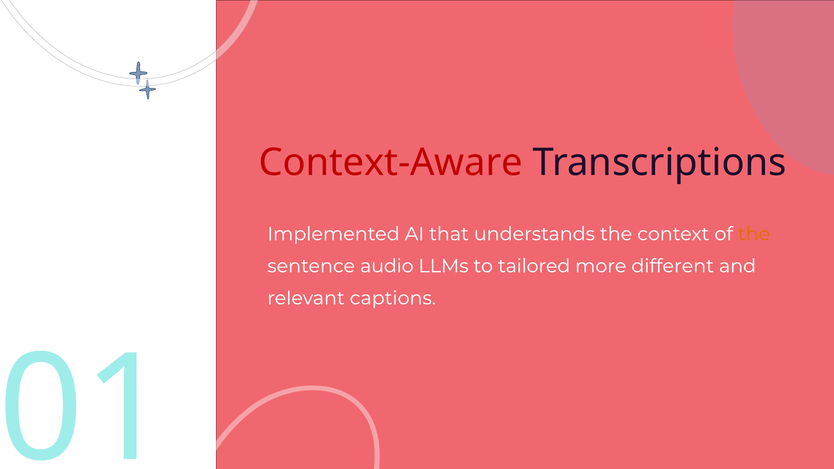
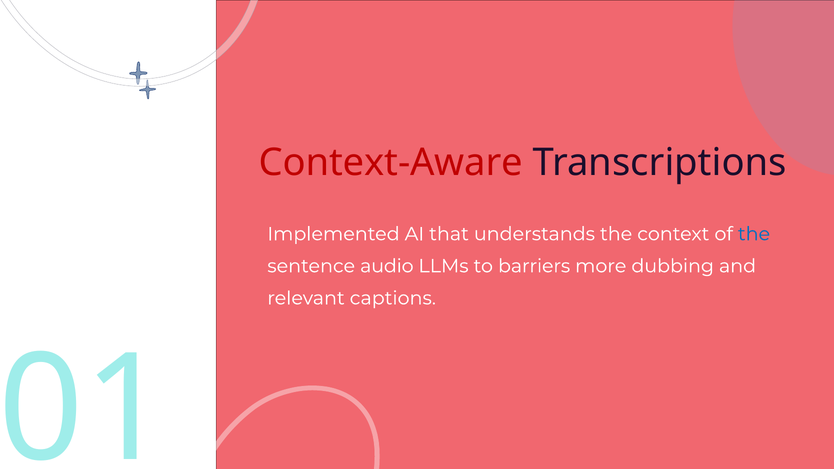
the at (754, 234) colour: orange -> blue
tailored: tailored -> barriers
different: different -> dubbing
